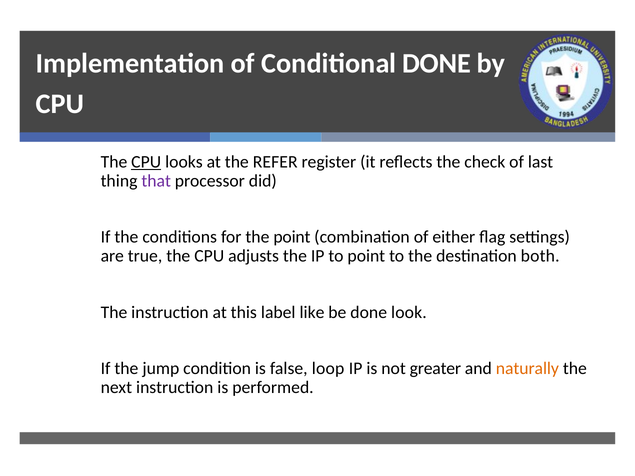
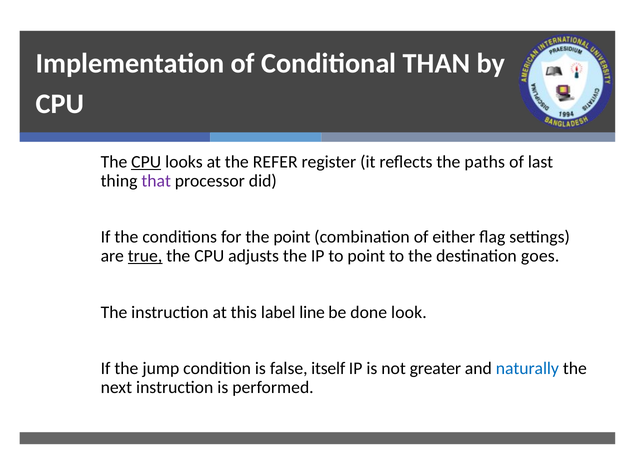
Conditional DONE: DONE -> THAN
check: check -> paths
true underline: none -> present
both: both -> goes
like: like -> line
loop: loop -> itself
naturally colour: orange -> blue
